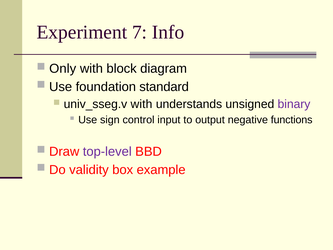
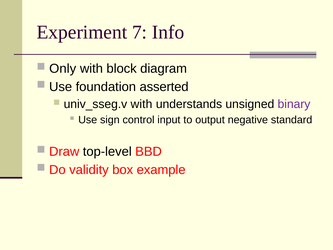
standard: standard -> asserted
functions: functions -> standard
top-level colour: purple -> black
